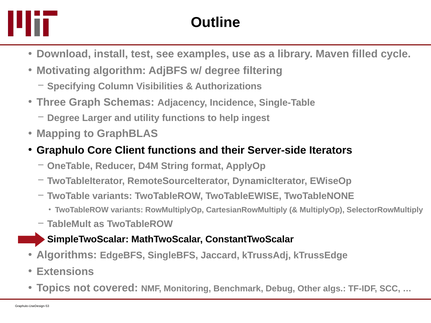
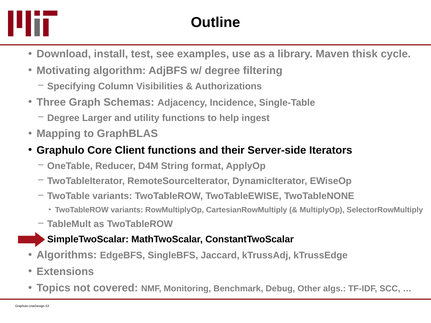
filled: filled -> thisk
